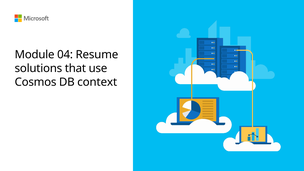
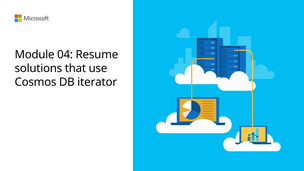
context: context -> iterator
